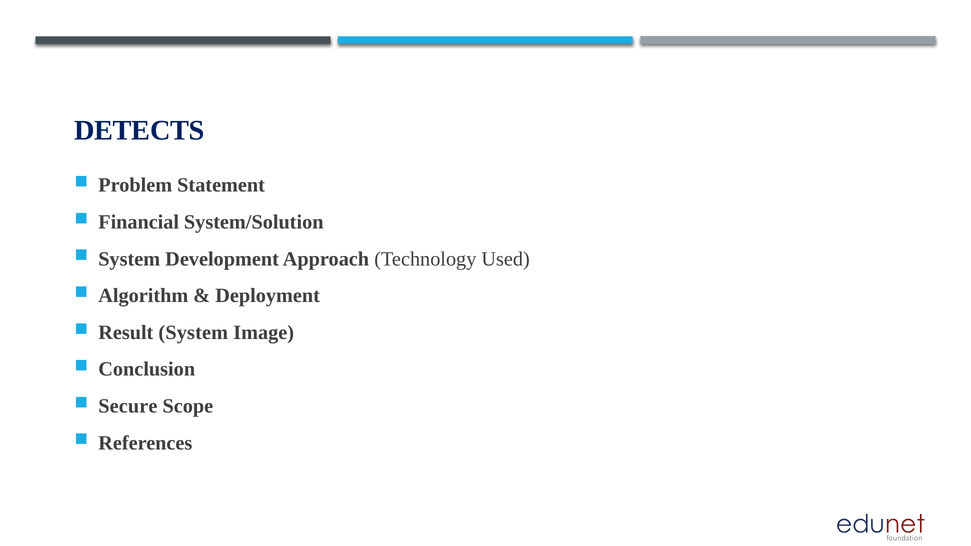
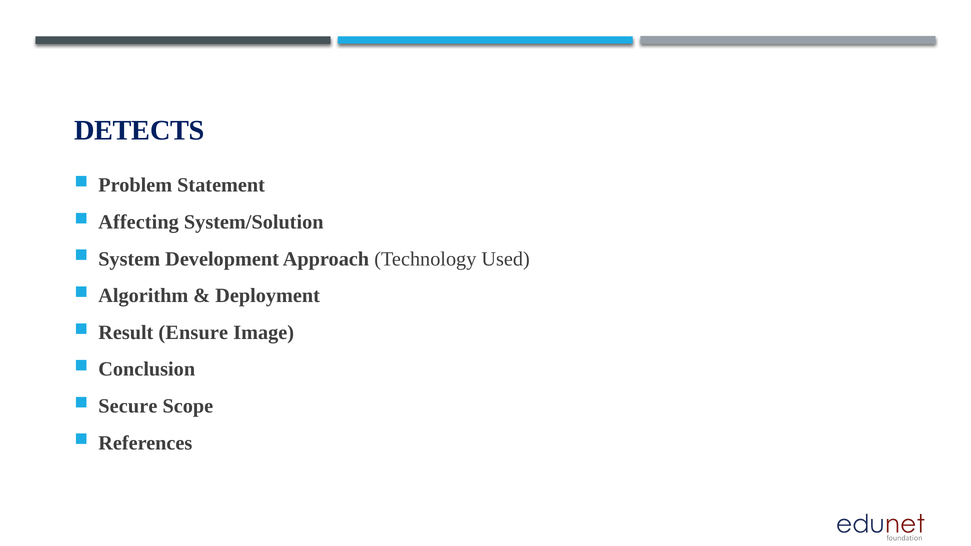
Financial: Financial -> Affecting
Result System: System -> Ensure
